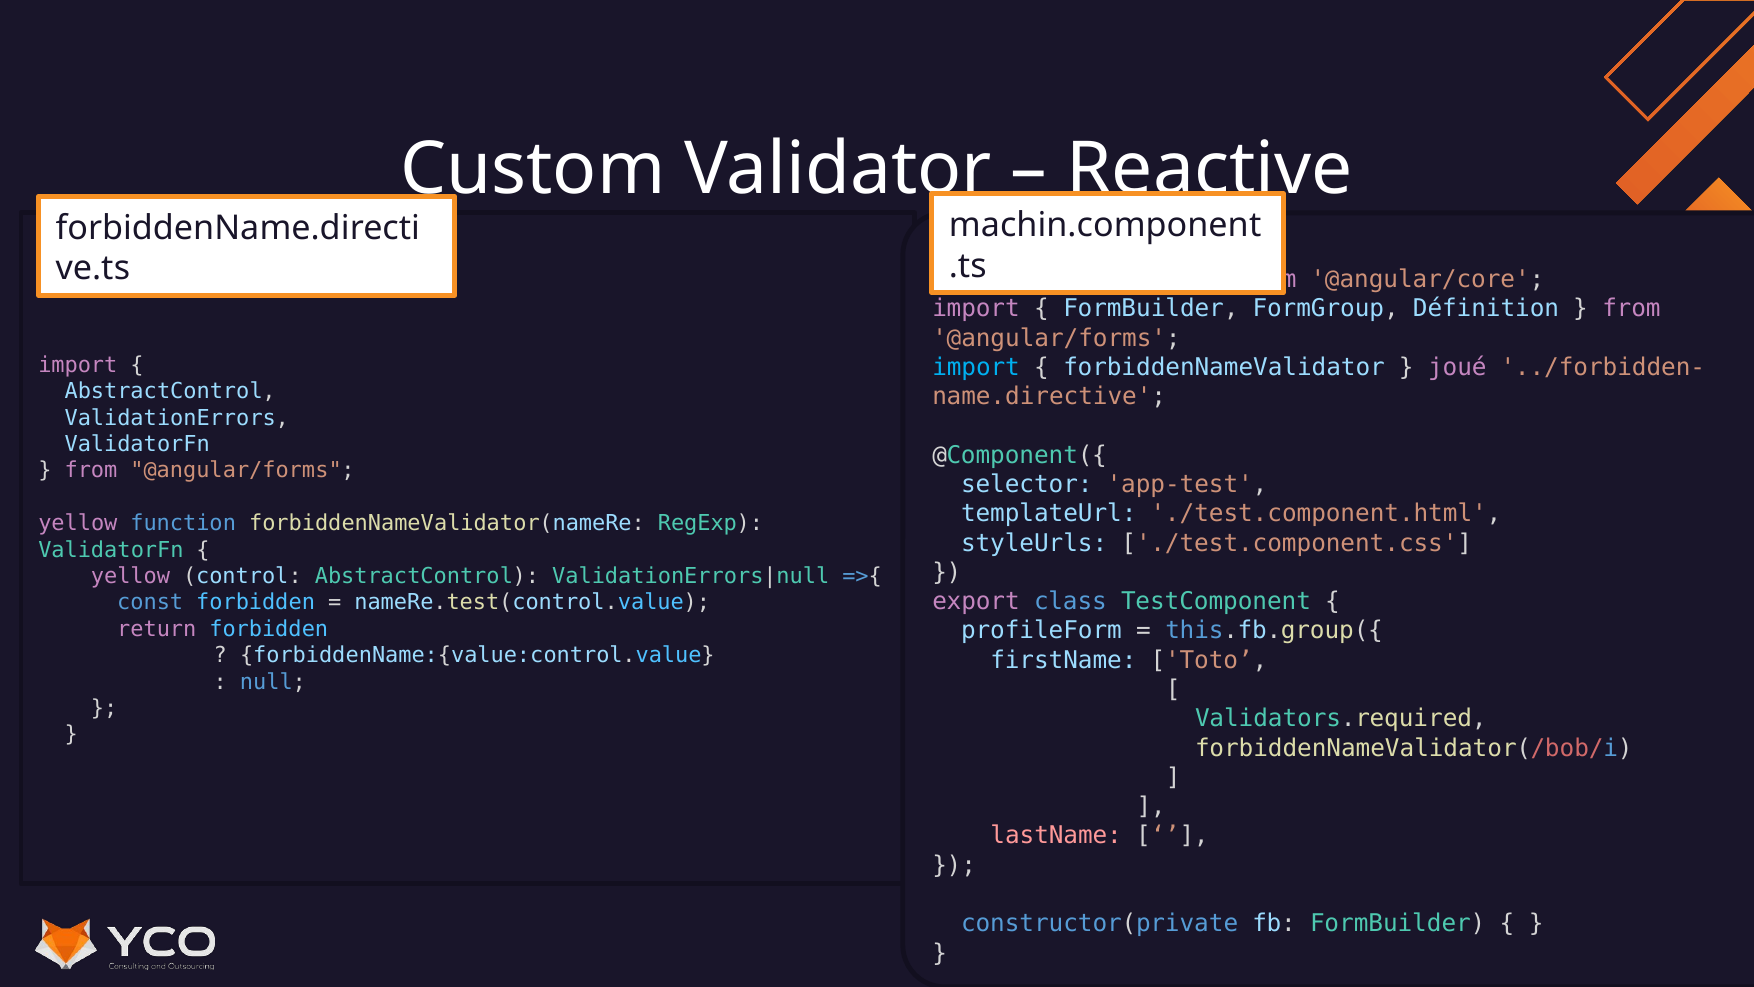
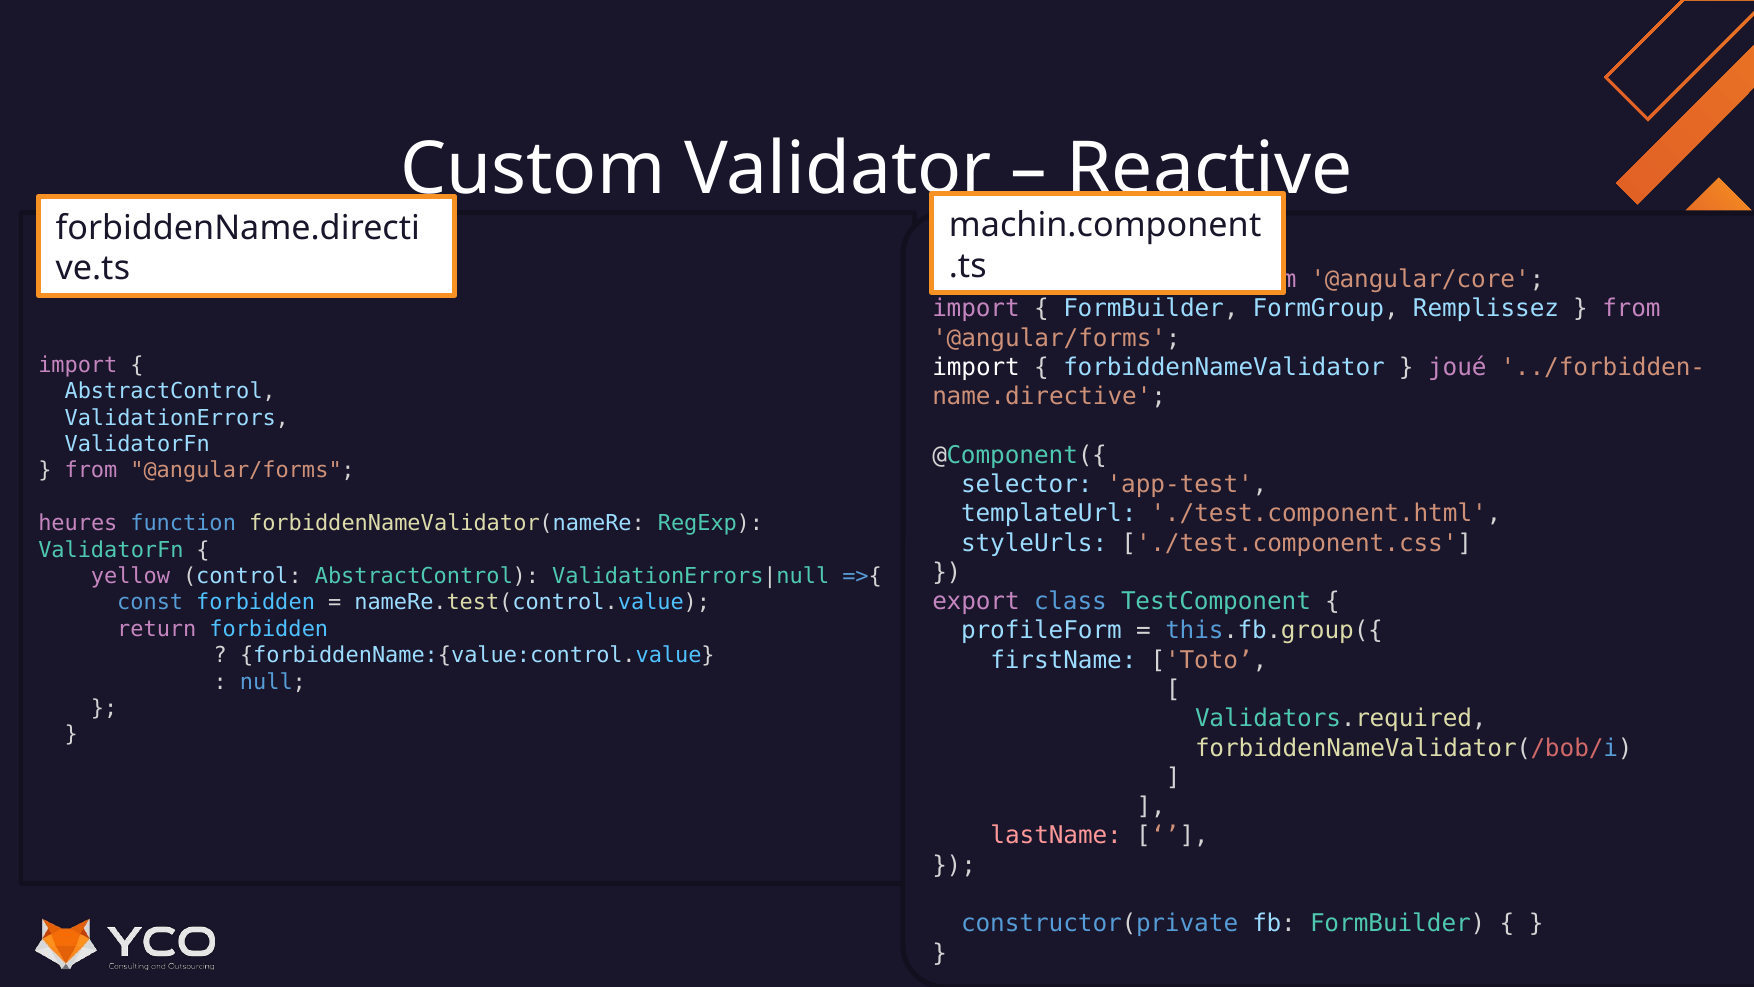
Définition: Définition -> Remplissez
import at (976, 367) colour: light blue -> white
yellow at (78, 523): yellow -> heures
